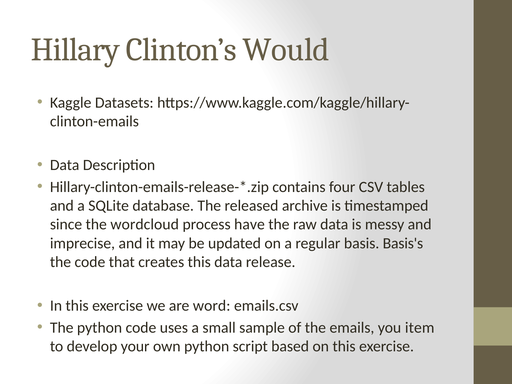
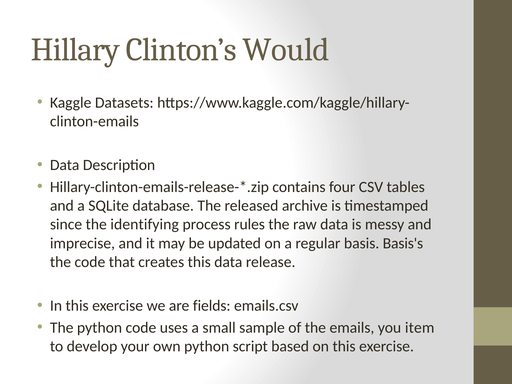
wordcloud: wordcloud -> identifying
have: have -> rules
word: word -> fields
